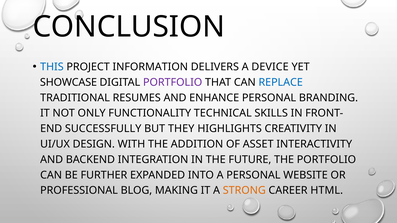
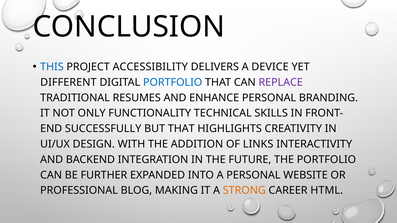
INFORMATION: INFORMATION -> ACCESSIBILITY
SHOWCASE: SHOWCASE -> DIFFERENT
PORTFOLIO at (173, 82) colour: purple -> blue
REPLACE colour: blue -> purple
BUT THEY: THEY -> THAT
ASSET: ASSET -> LINKS
